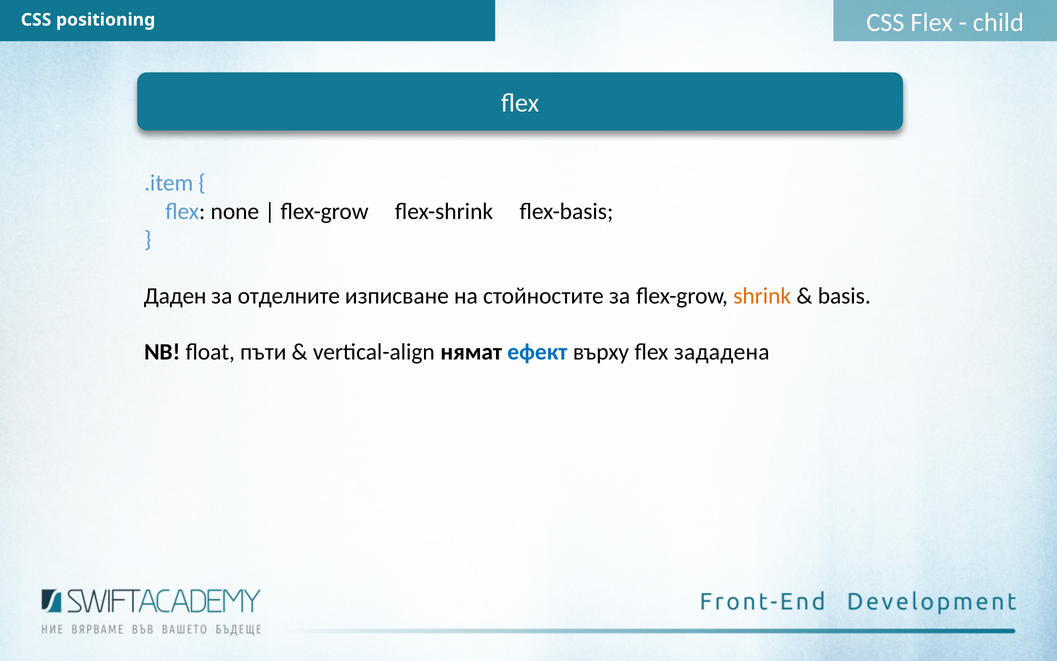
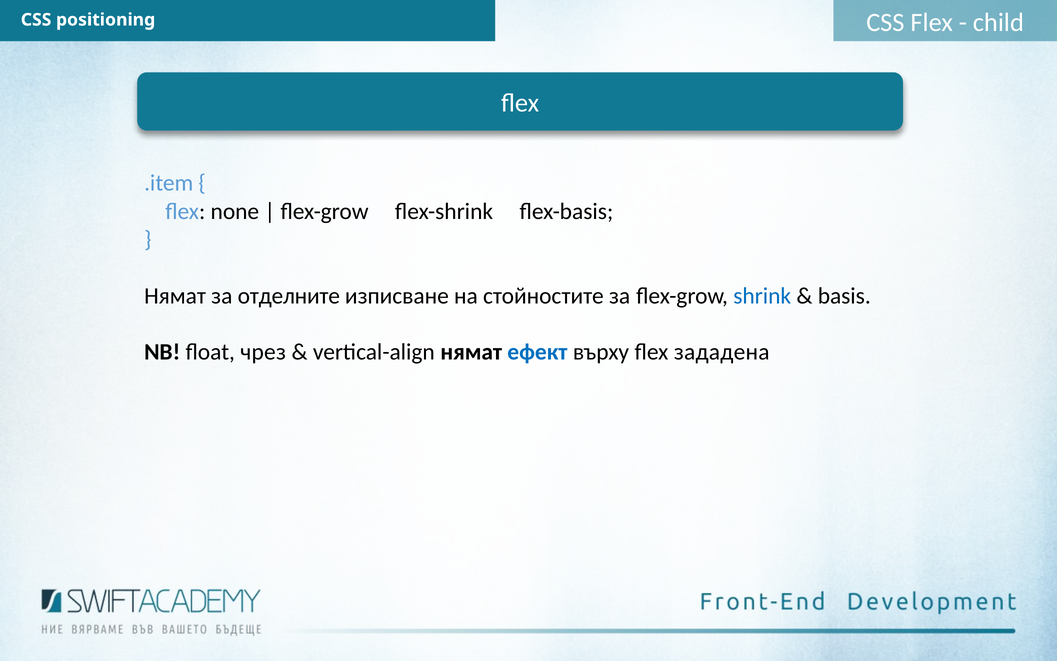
Даден at (175, 296): Даден -> Нямат
shrink colour: orange -> blue
пъти: пъти -> чрез
